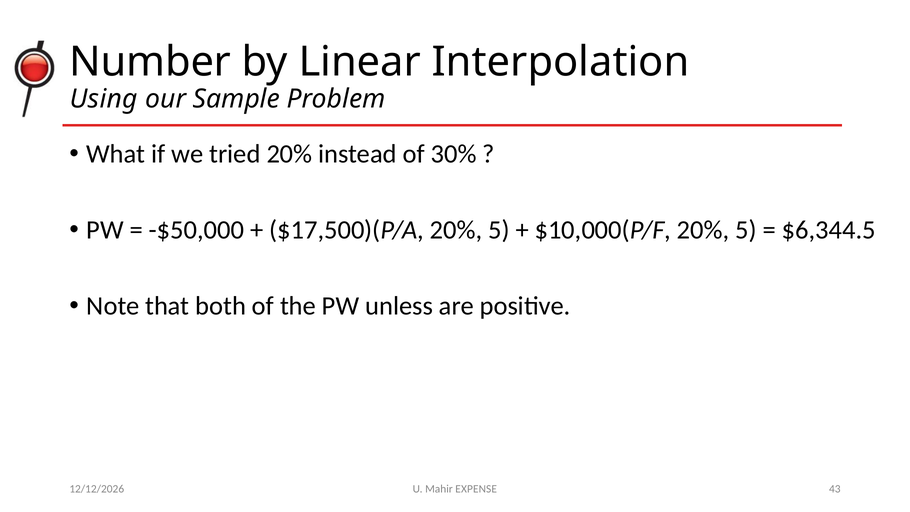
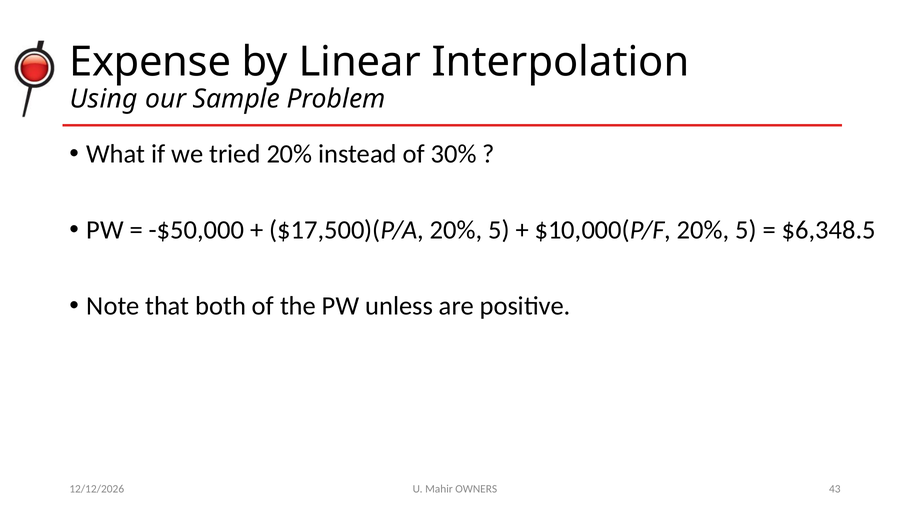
Number: Number -> Expense
$6,344.5: $6,344.5 -> $6,348.5
EXPENSE: EXPENSE -> OWNERS
